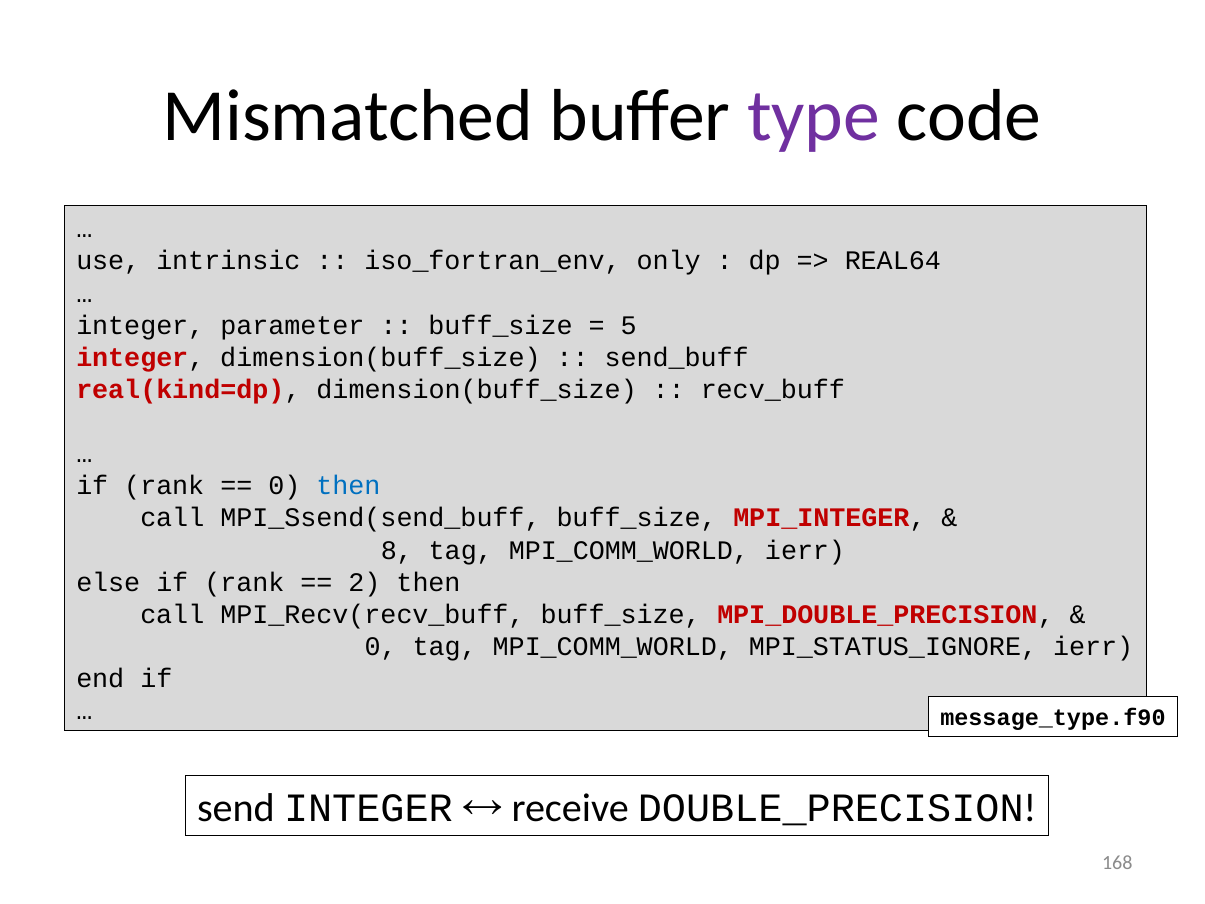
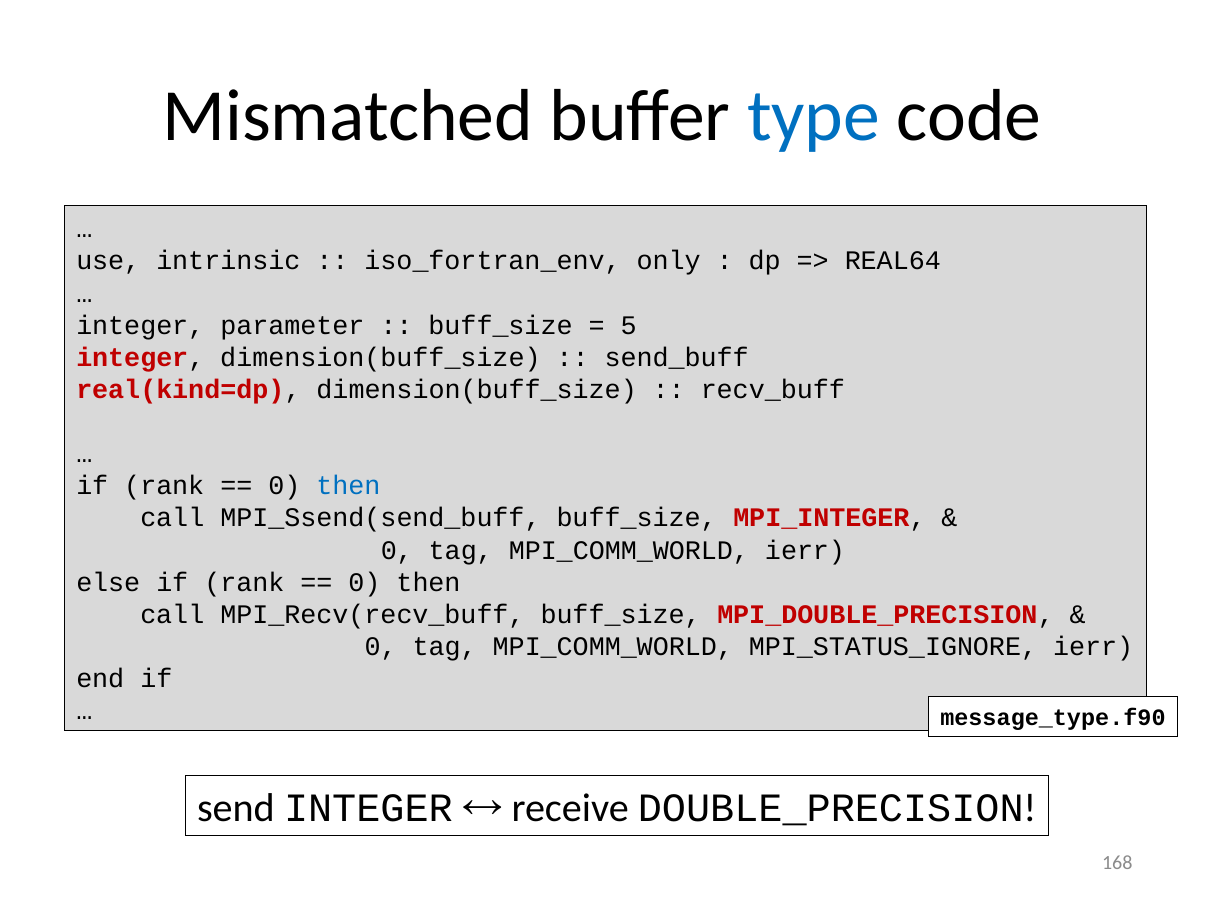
type colour: purple -> blue
8 at (397, 550): 8 -> 0
2 at (364, 582): 2 -> 0
